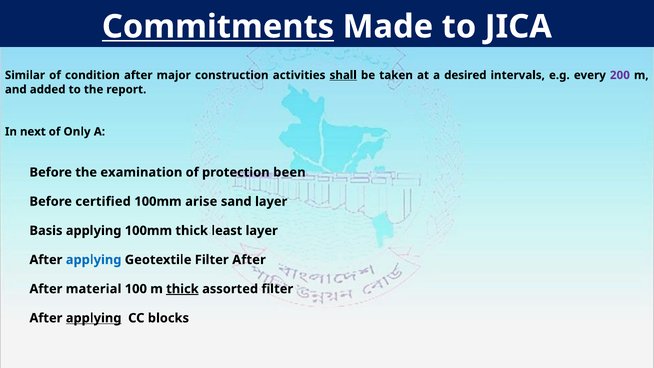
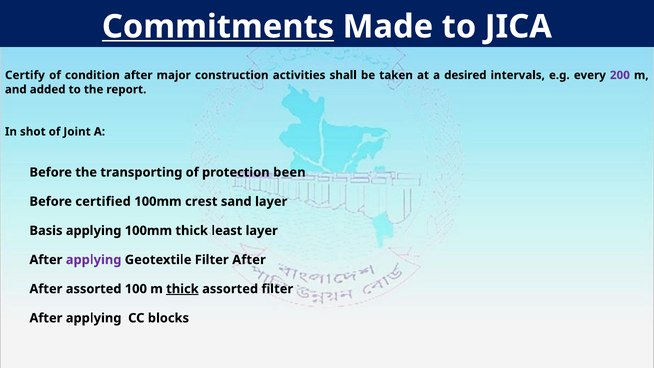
Similar: Similar -> Certify
shall underline: present -> none
next: next -> shot
Only: Only -> Joint
examination: examination -> transporting
arise: arise -> crest
applying at (94, 260) colour: blue -> purple
After material: material -> assorted
applying at (94, 318) underline: present -> none
